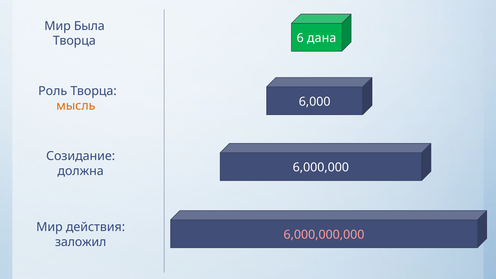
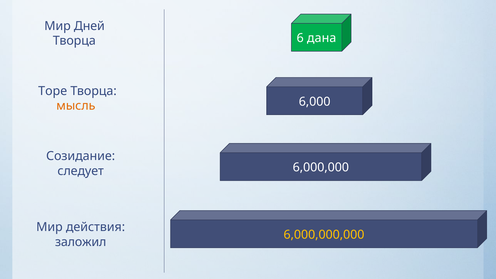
Была: Была -> Дней
Роль: Роль -> Торе
должна: должна -> следует
6,000,000,000 colour: pink -> yellow
